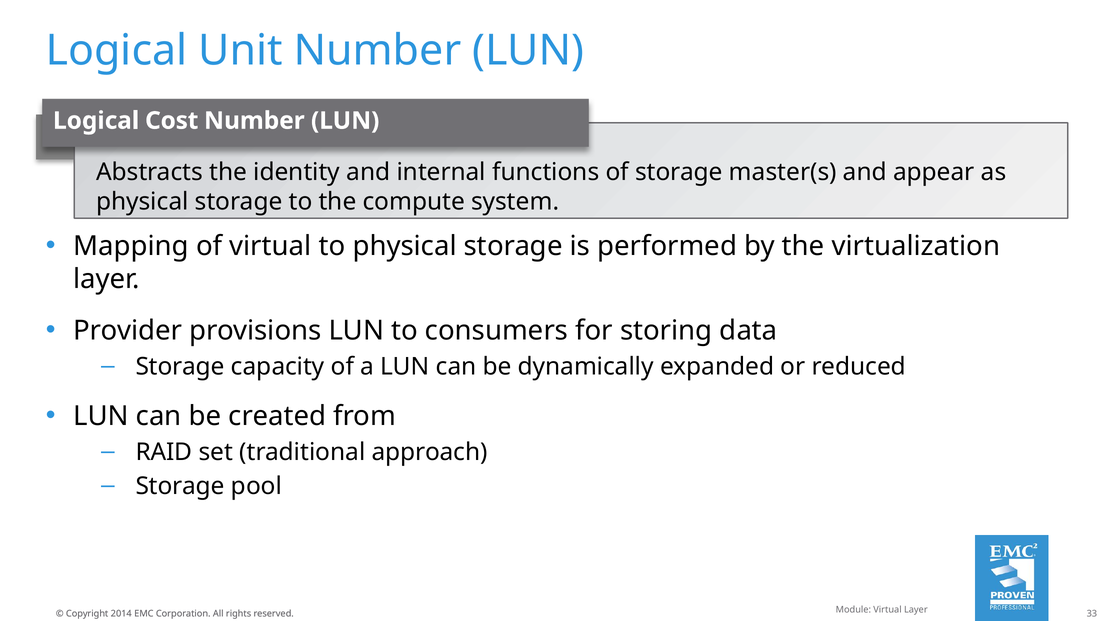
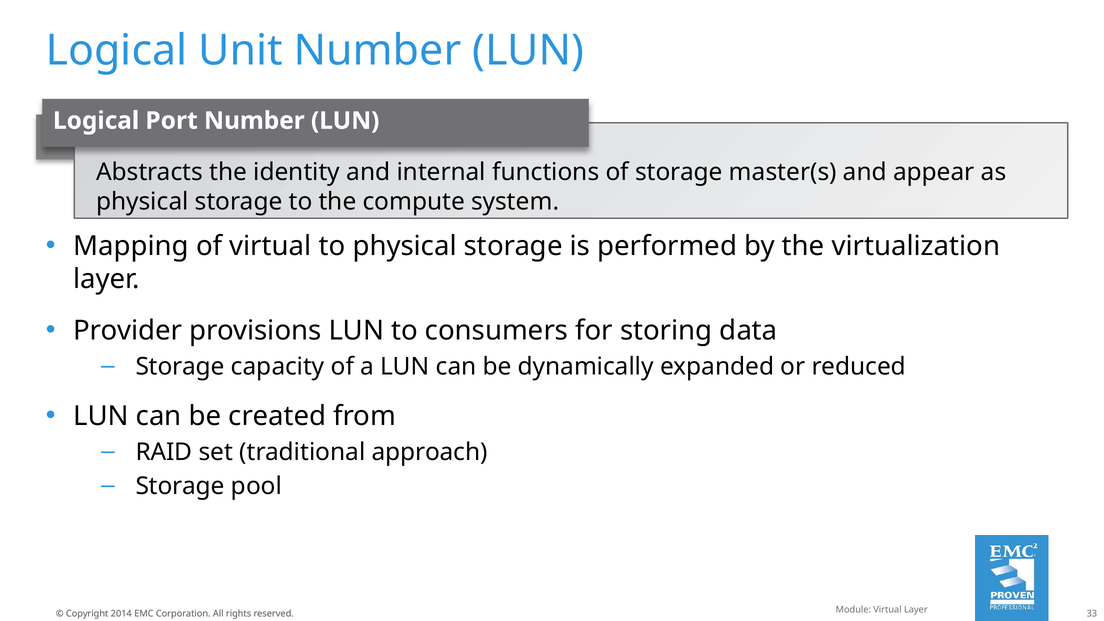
Cost: Cost -> Port
